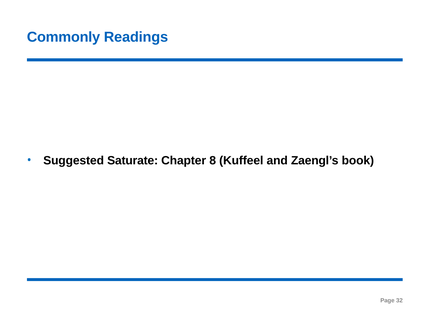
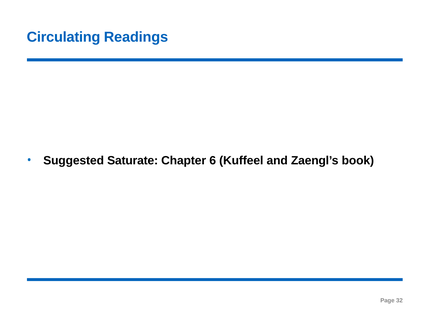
Commonly: Commonly -> Circulating
8: 8 -> 6
